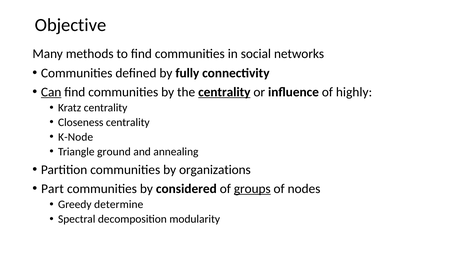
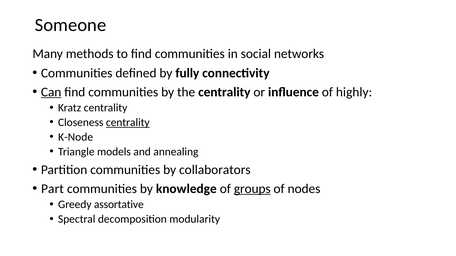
Objective: Objective -> Someone
centrality at (224, 92) underline: present -> none
centrality at (128, 123) underline: none -> present
ground: ground -> models
organizations: organizations -> collaborators
considered: considered -> knowledge
determine: determine -> assortative
